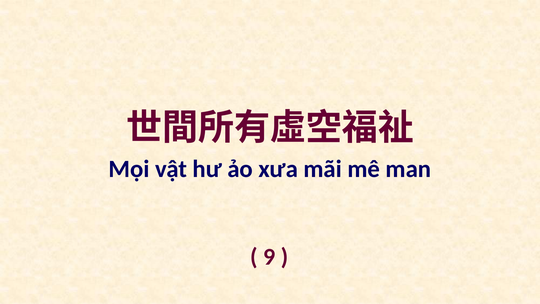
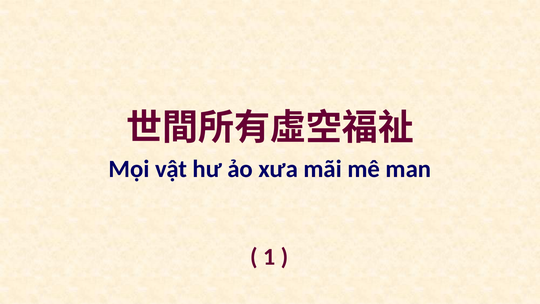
9: 9 -> 1
